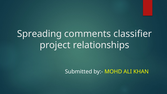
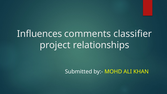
Spreading: Spreading -> Influences
